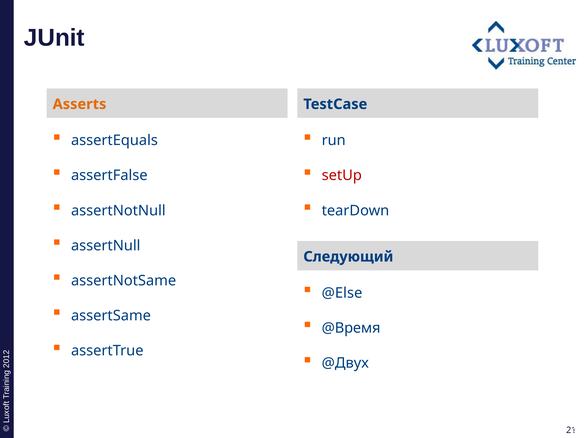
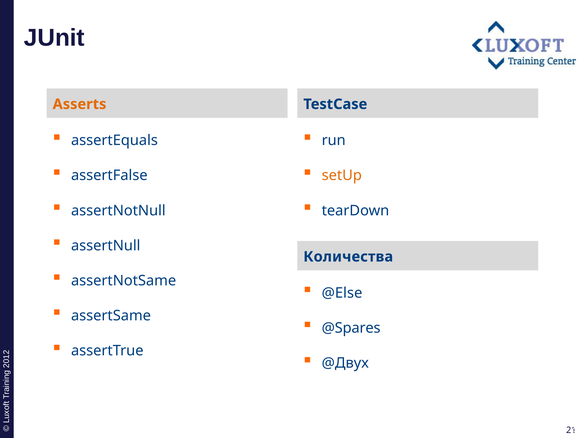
setUp colour: red -> orange
Следующий: Следующий -> Количества
@Время: @Время -> @Spares
